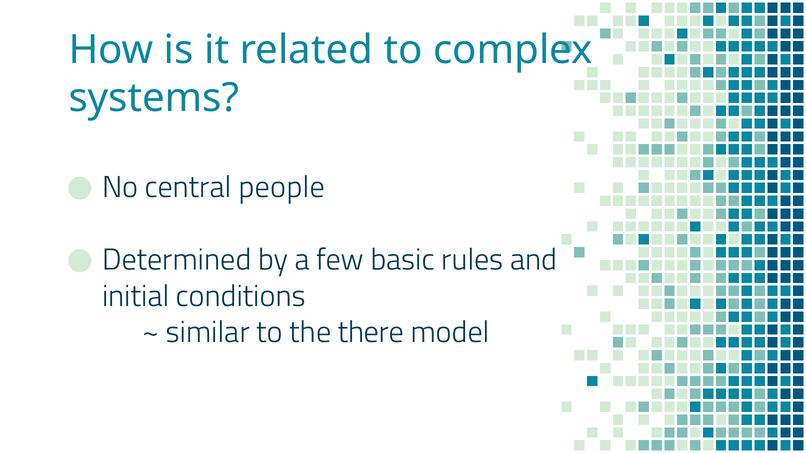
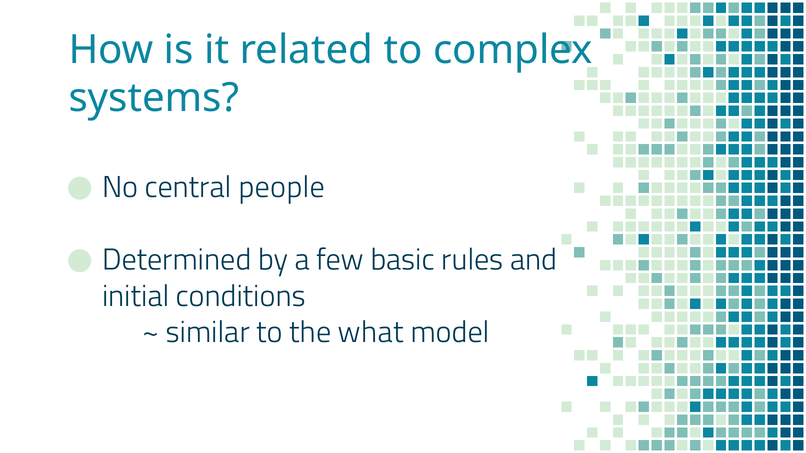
there: there -> what
